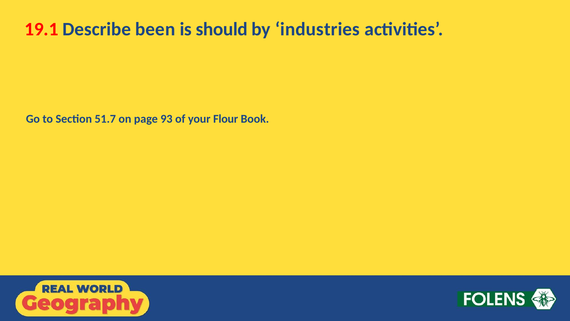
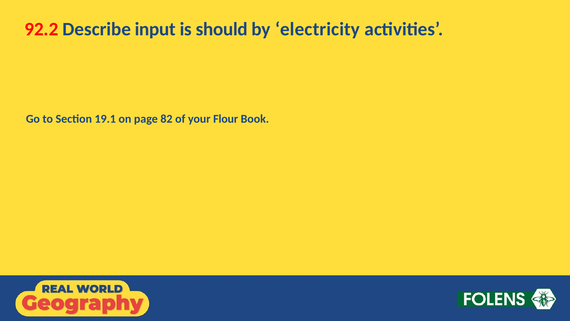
19.1: 19.1 -> 92.2
been: been -> input
industries: industries -> electricity
51.7: 51.7 -> 19.1
93: 93 -> 82
